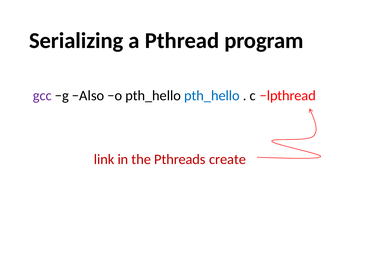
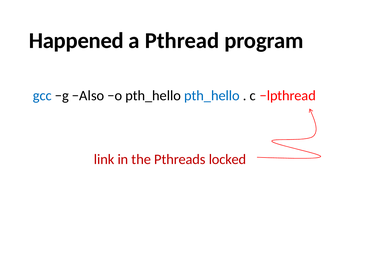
Serializing: Serializing -> Happened
gcc colour: purple -> blue
create: create -> locked
